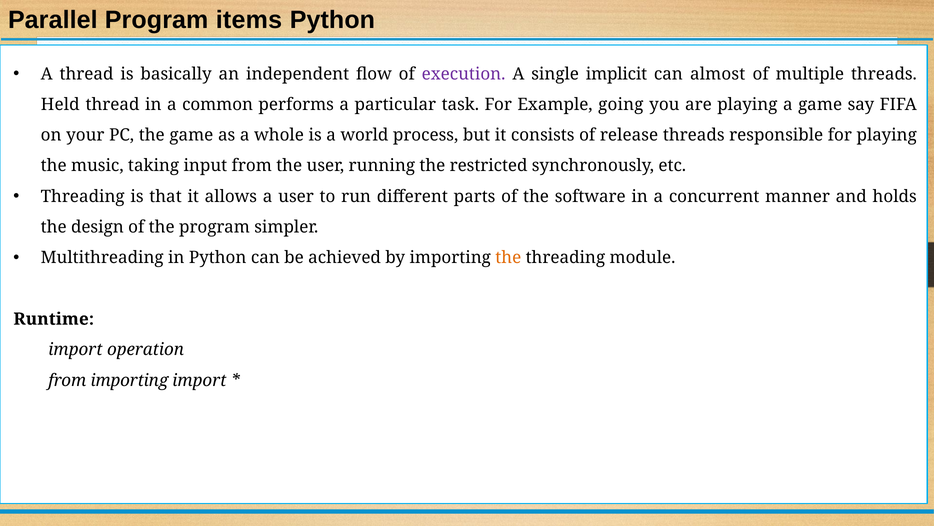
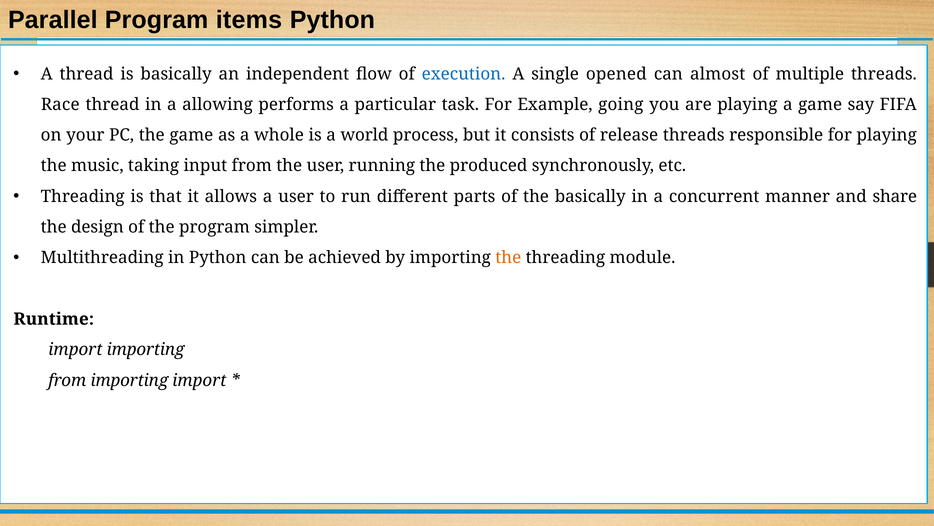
execution colour: purple -> blue
implicit: implicit -> opened
Held: Held -> Race
common: common -> allowing
restricted: restricted -> produced
the software: software -> basically
holds: holds -> share
import operation: operation -> importing
